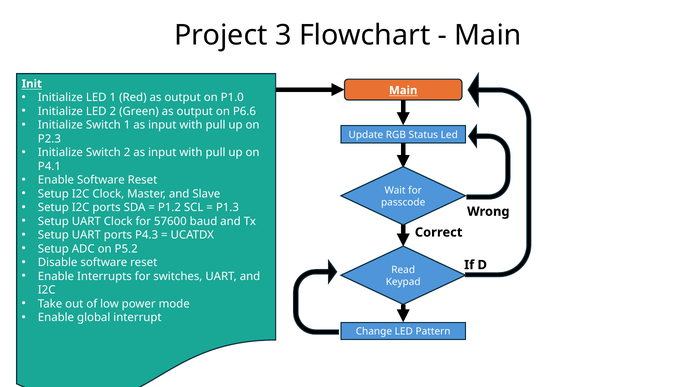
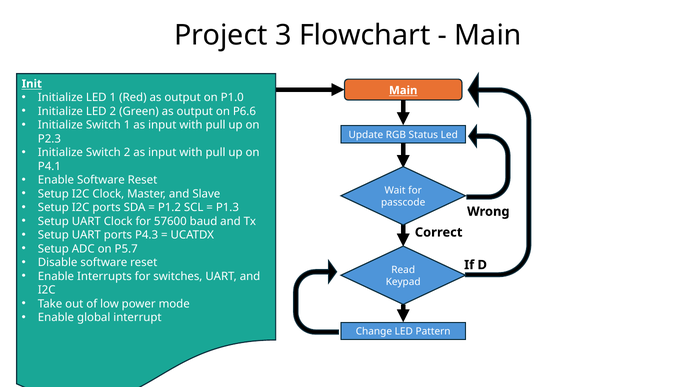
P5.2: P5.2 -> P5.7
